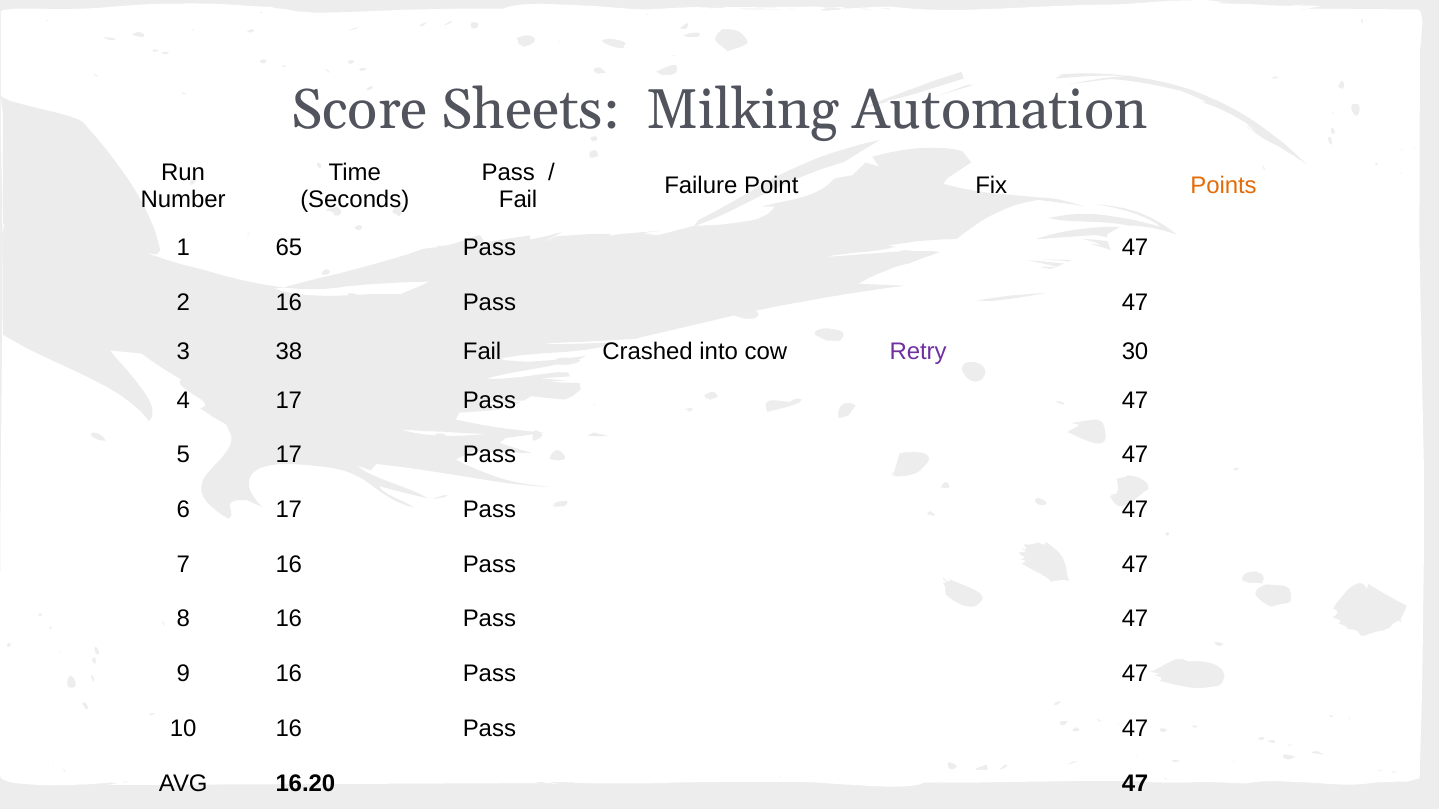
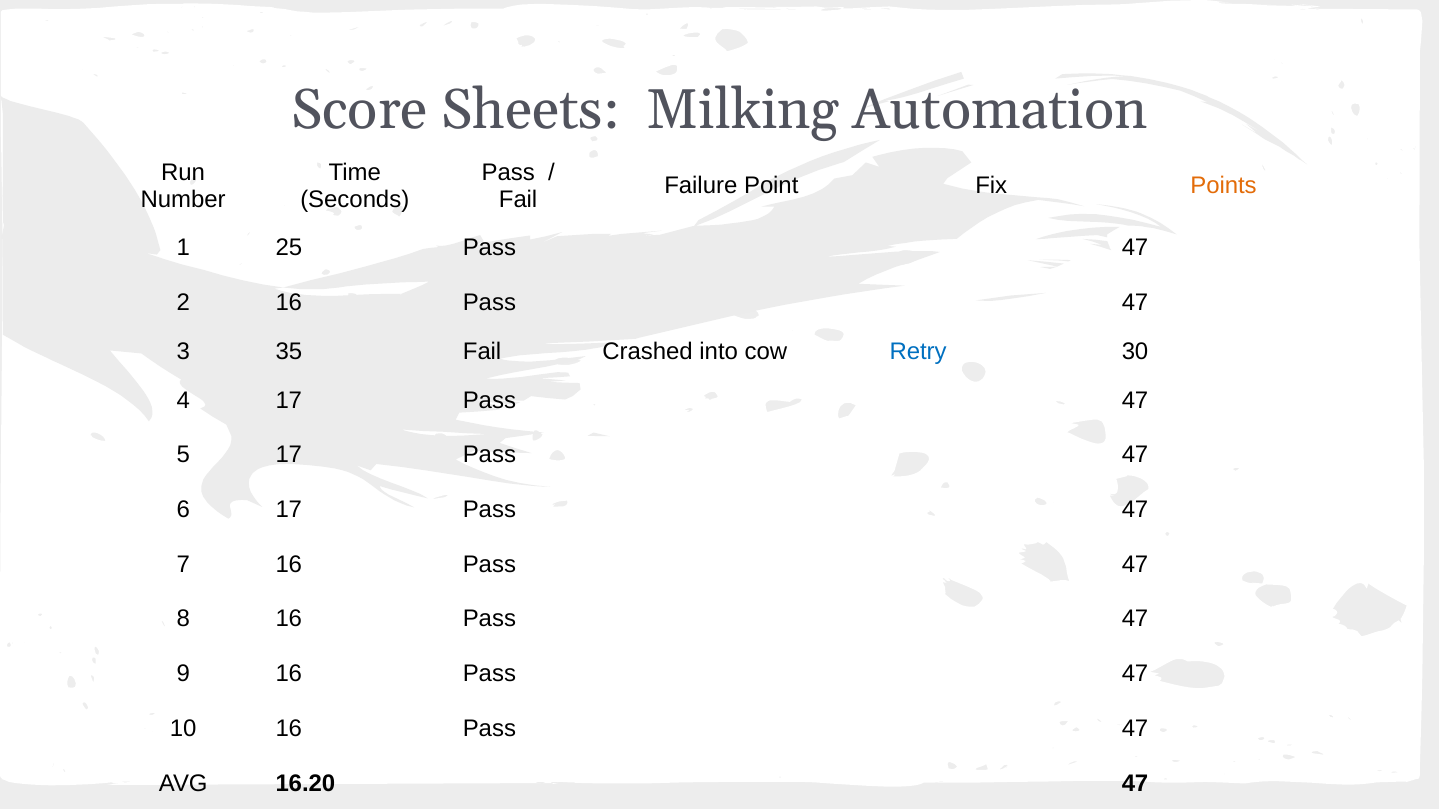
65: 65 -> 25
38: 38 -> 35
Retry colour: purple -> blue
